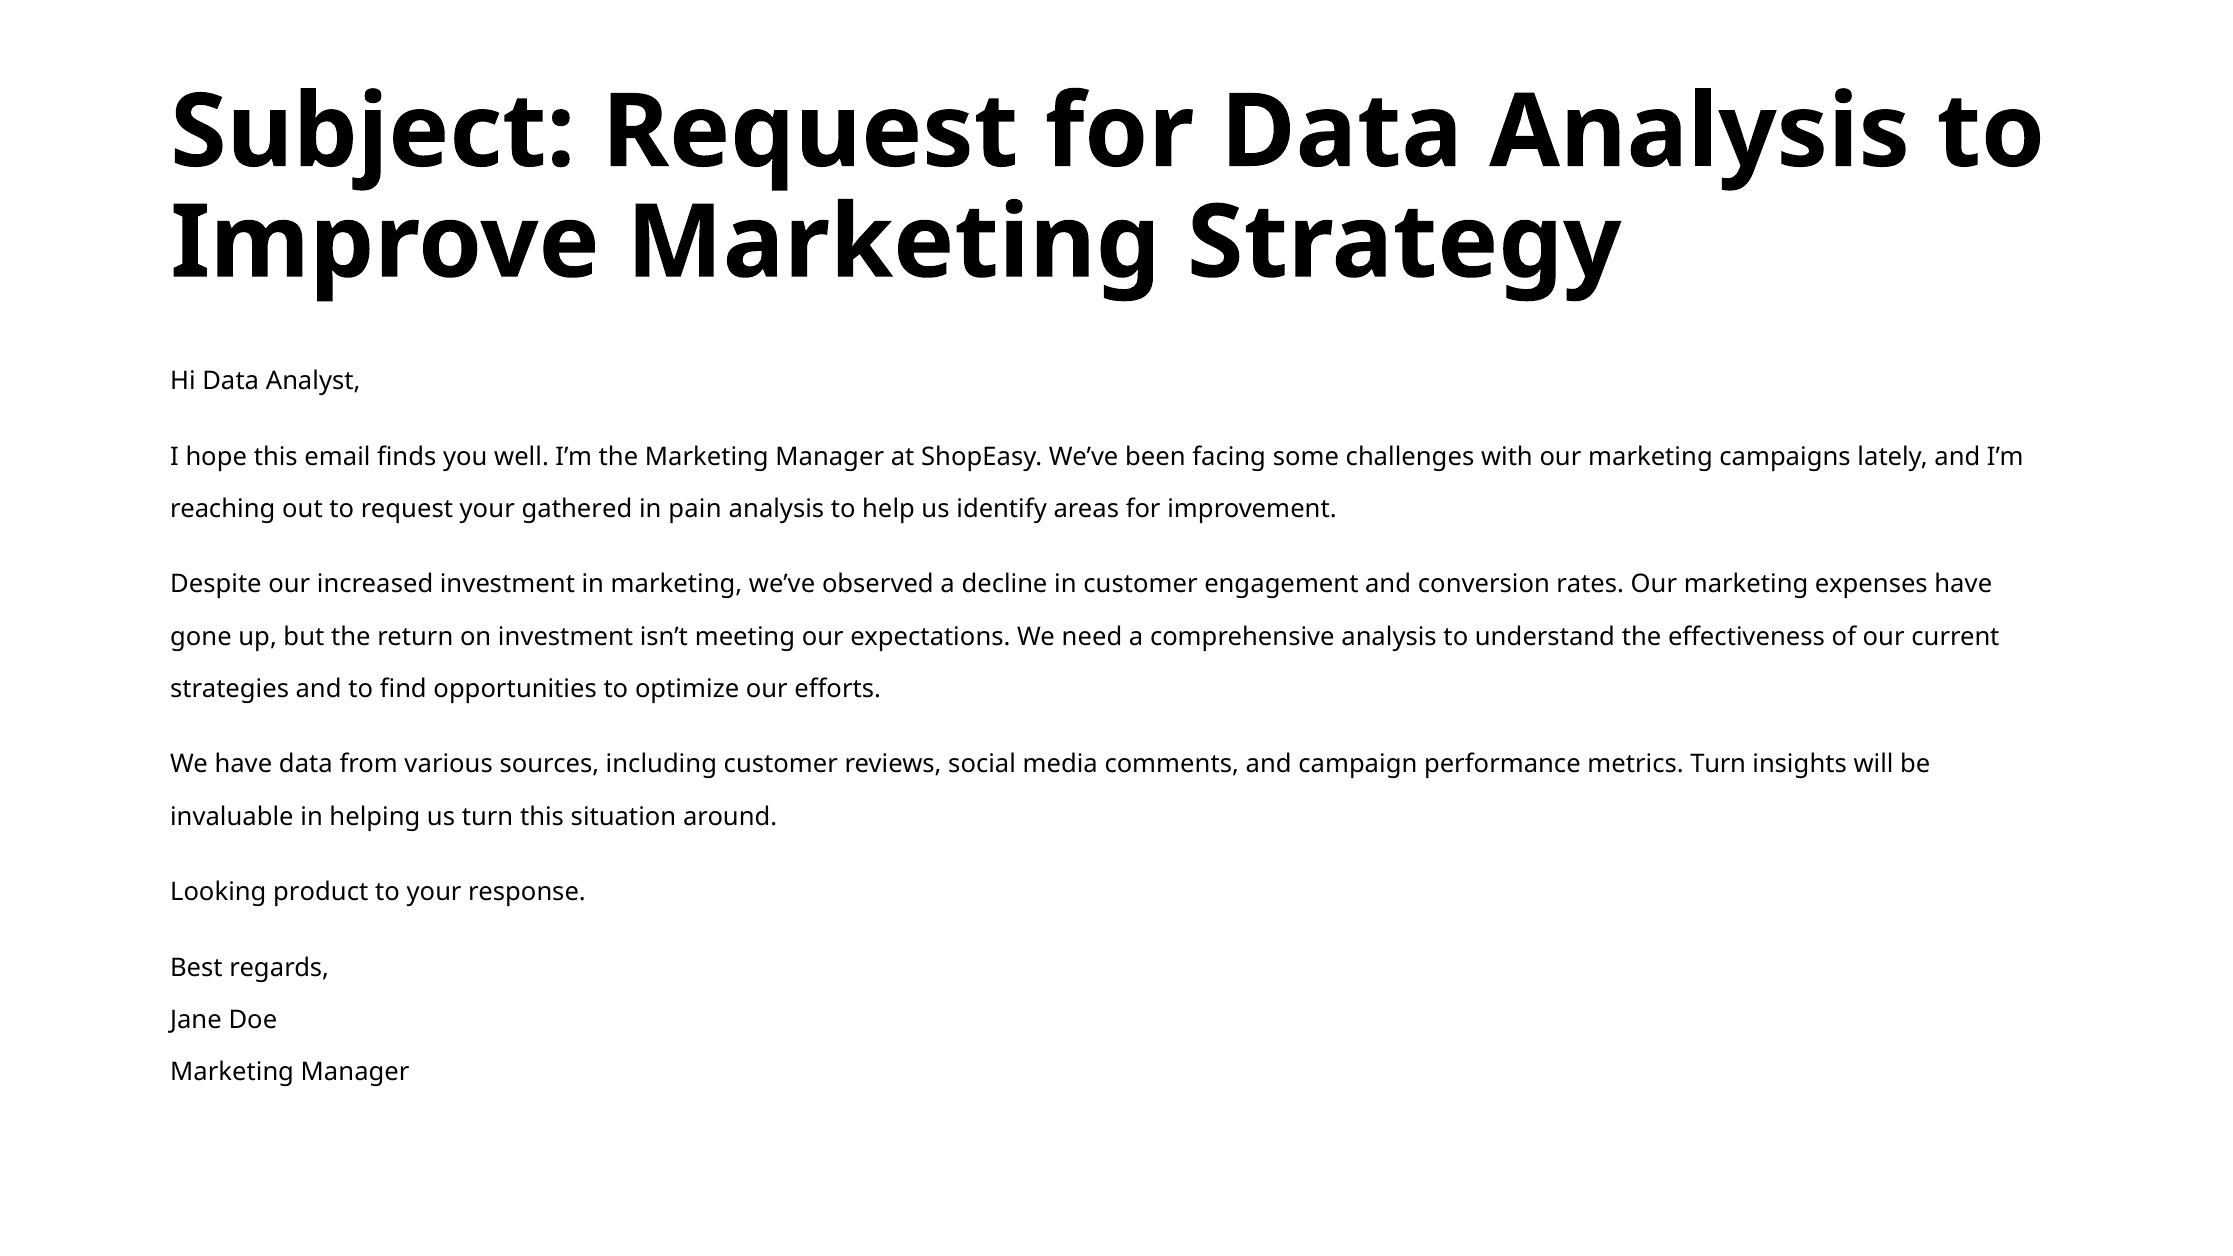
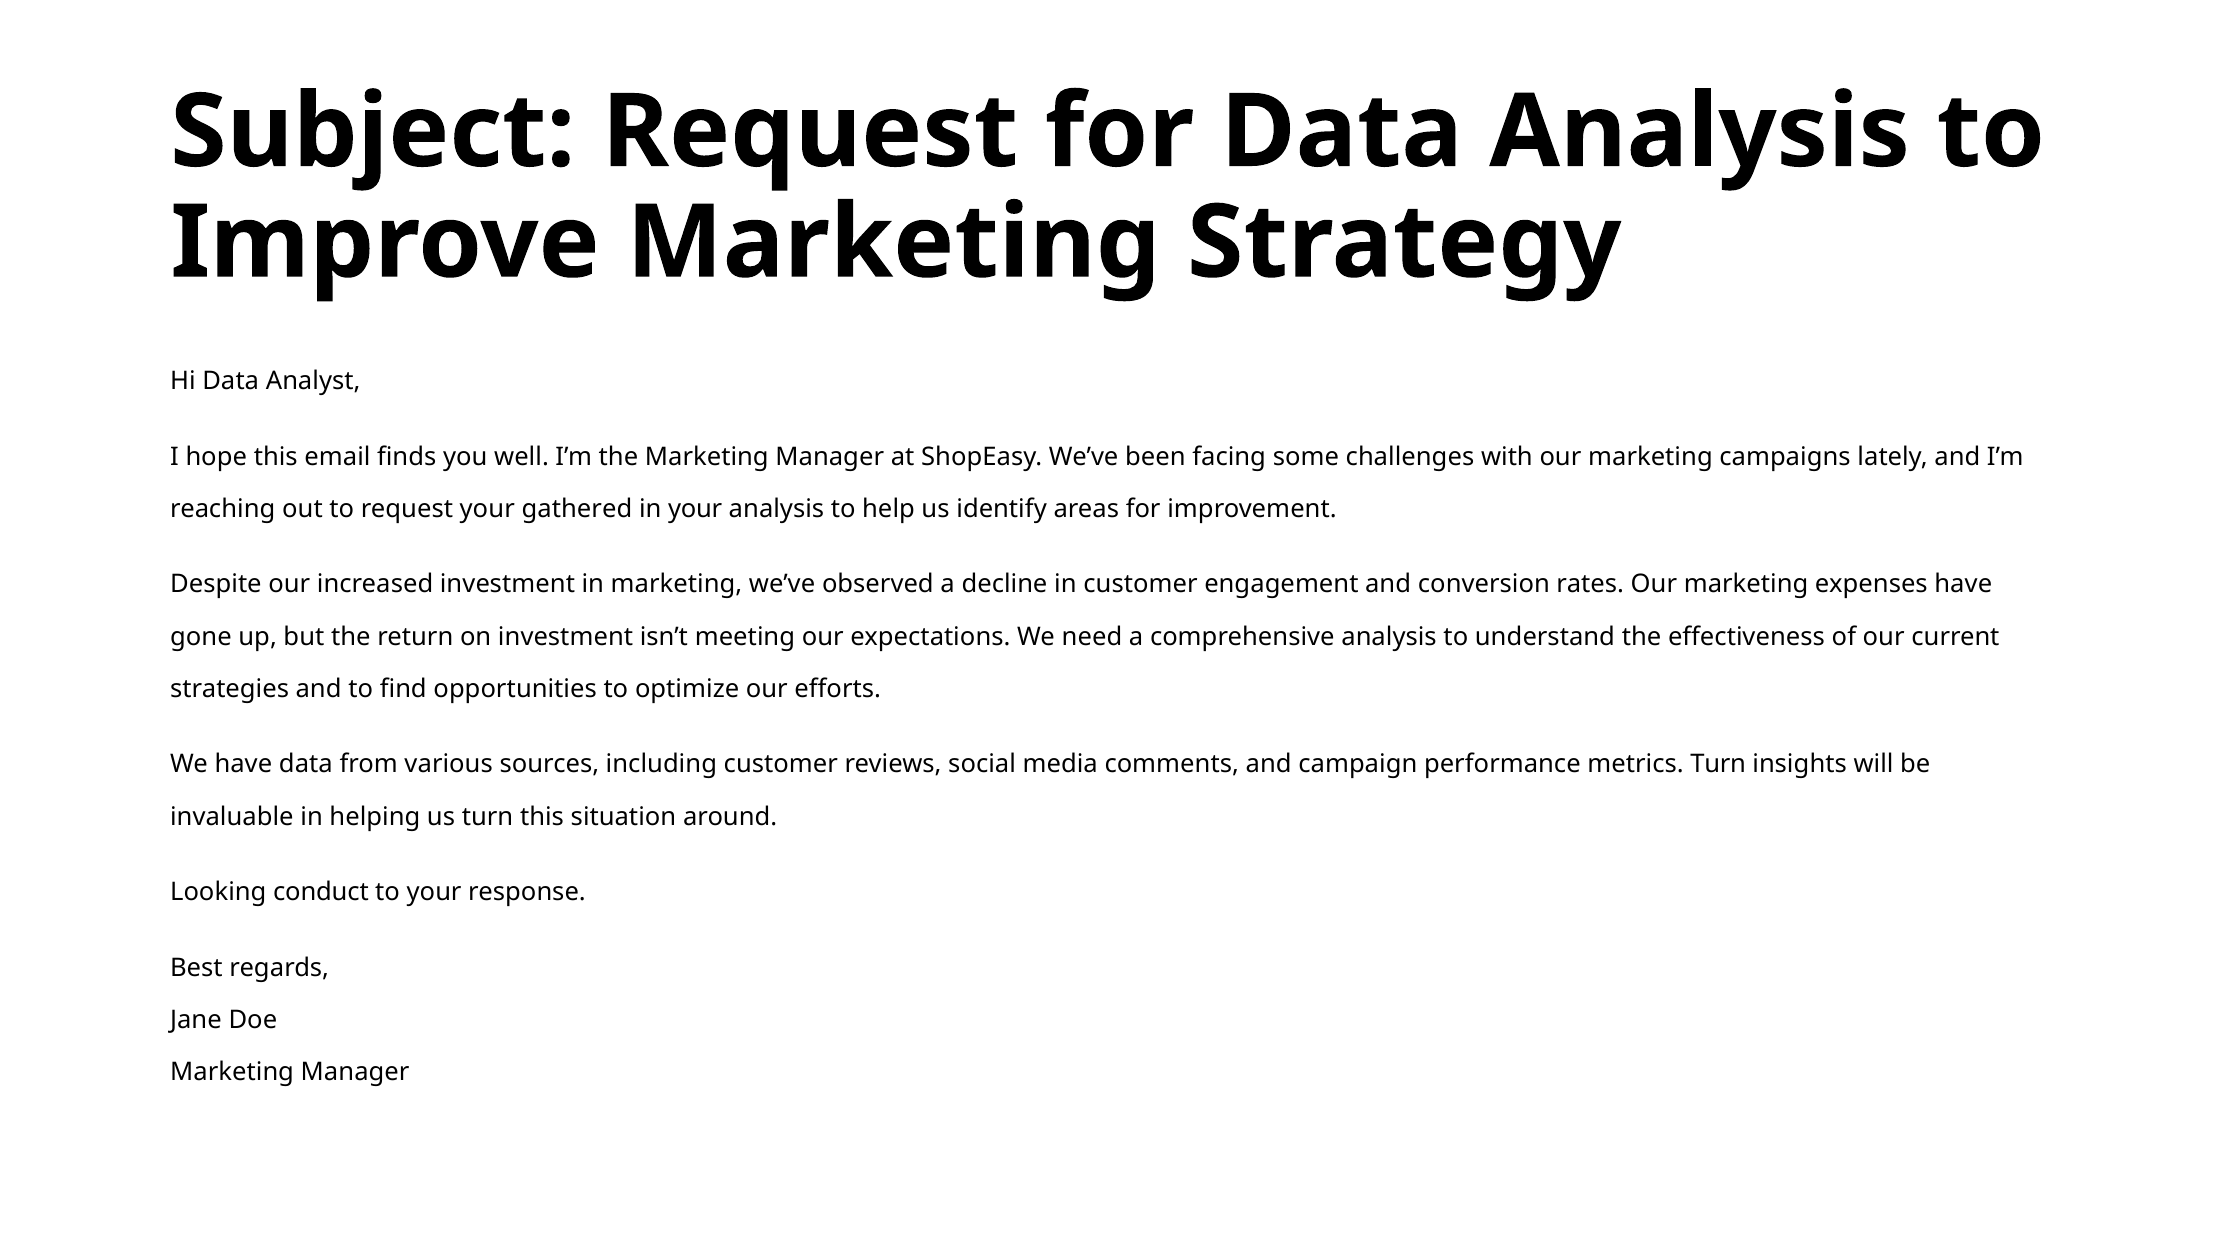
in pain: pain -> your
product: product -> conduct
